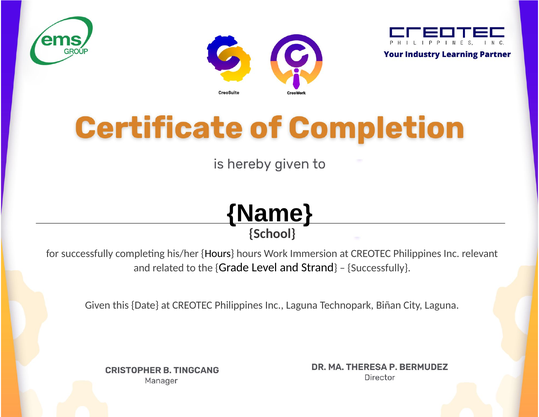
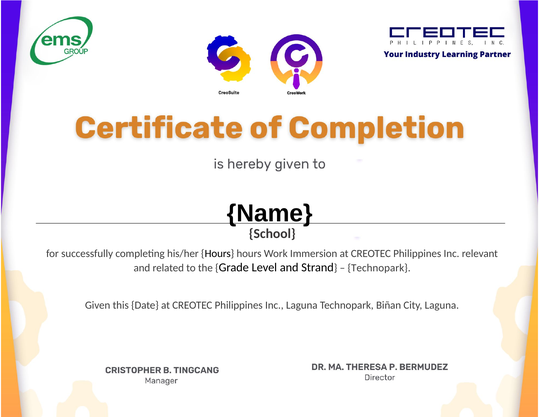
Successfully at (379, 268): Successfully -> Technopark
